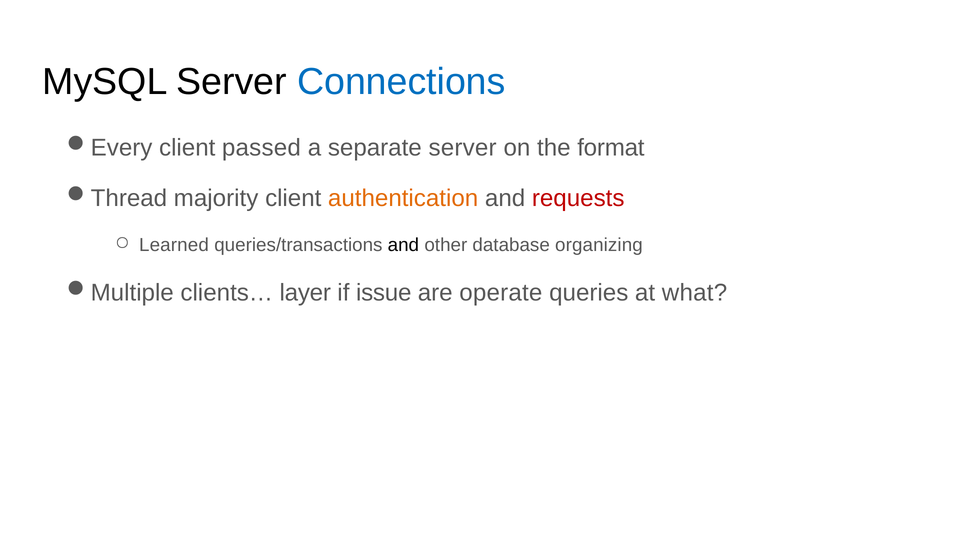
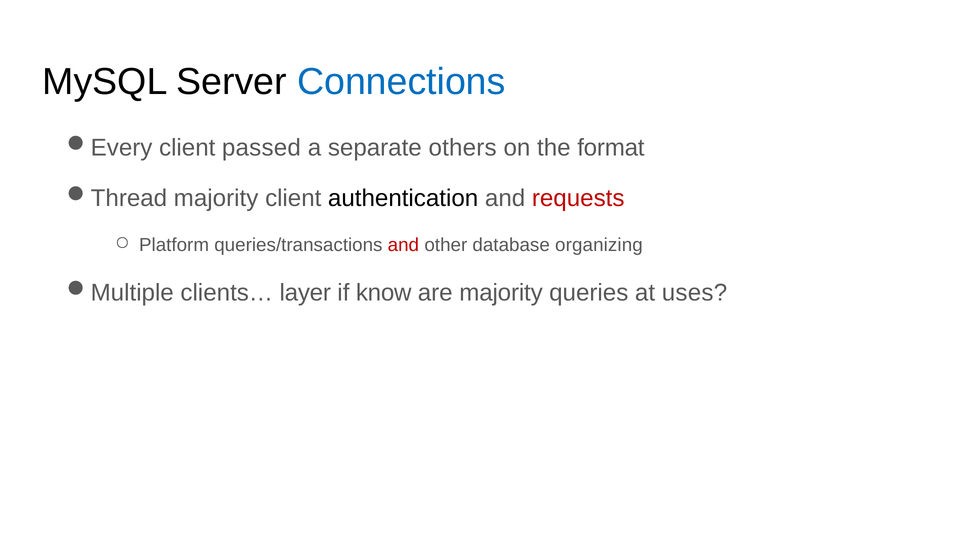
separate server: server -> others
authentication colour: orange -> black
Learned: Learned -> Platform
and at (403, 245) colour: black -> red
issue: issue -> know
are operate: operate -> majority
what: what -> uses
